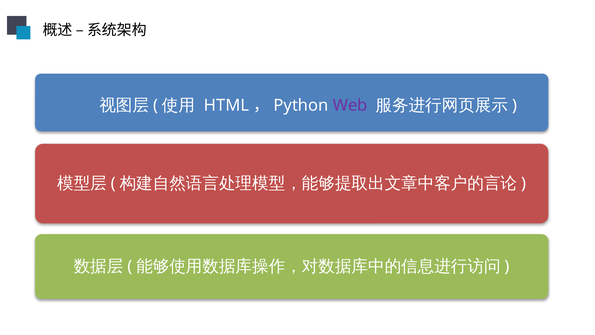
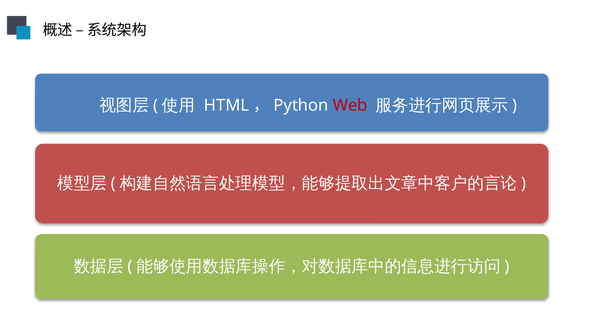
Web colour: purple -> red
